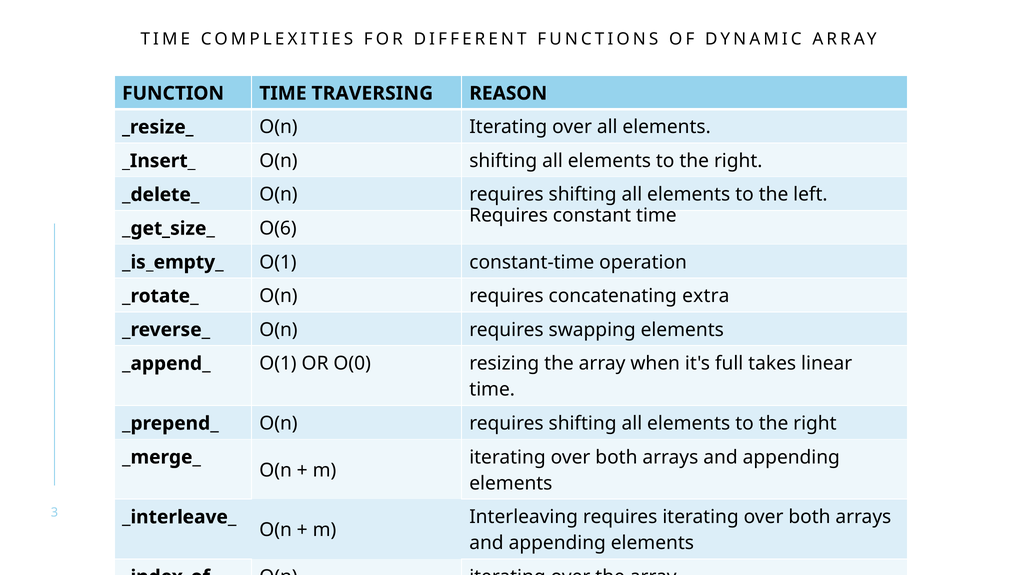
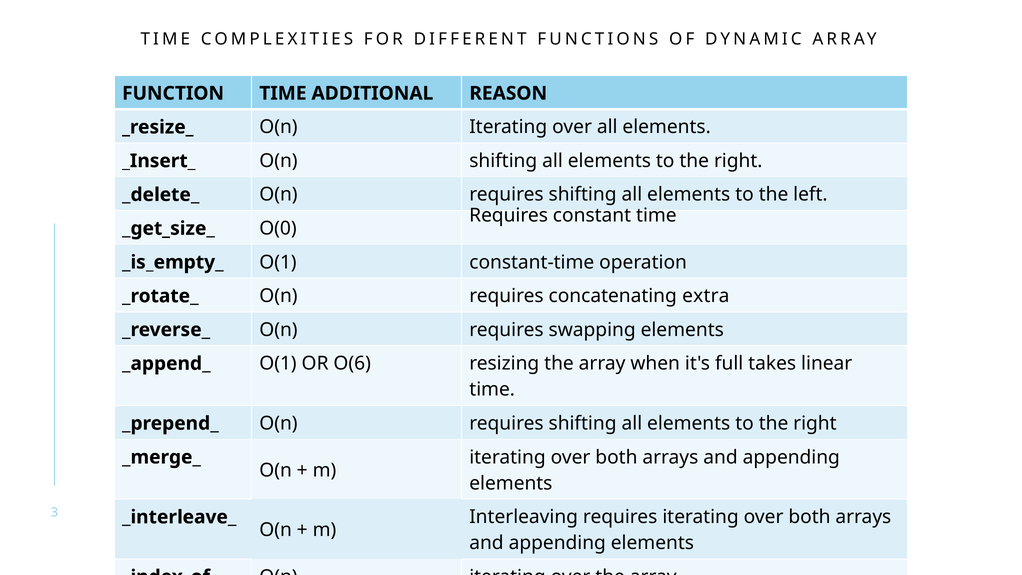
TRAVERSING: TRAVERSING -> ADDITIONAL
O(6: O(6 -> O(0
O(0: O(0 -> O(6
